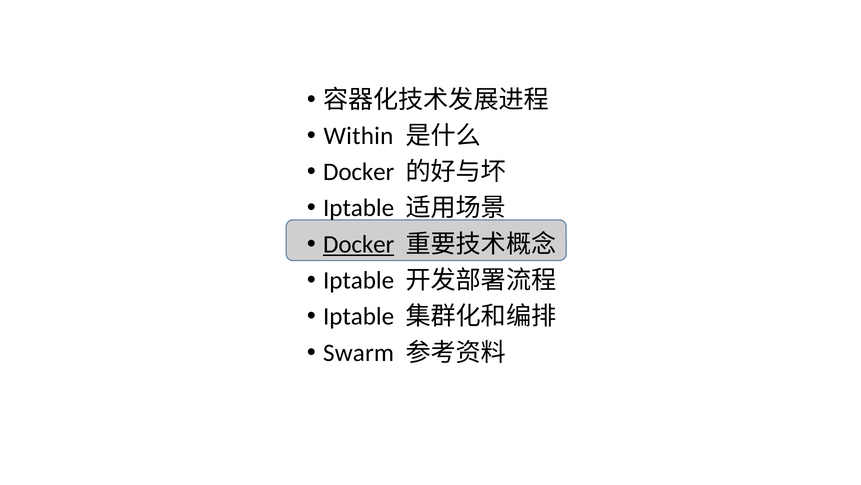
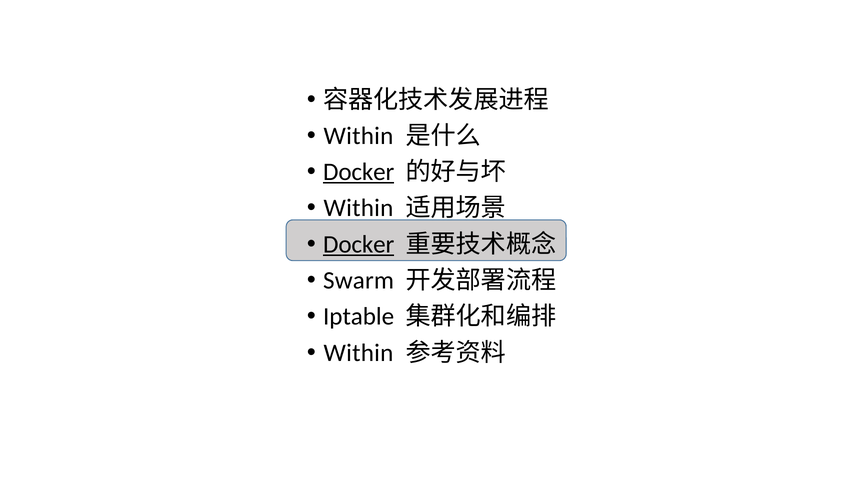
Docker at (359, 172) underline: none -> present
Iptable at (359, 208): Iptable -> Within
Iptable at (359, 280): Iptable -> Swarm
Swarm at (359, 352): Swarm -> Within
